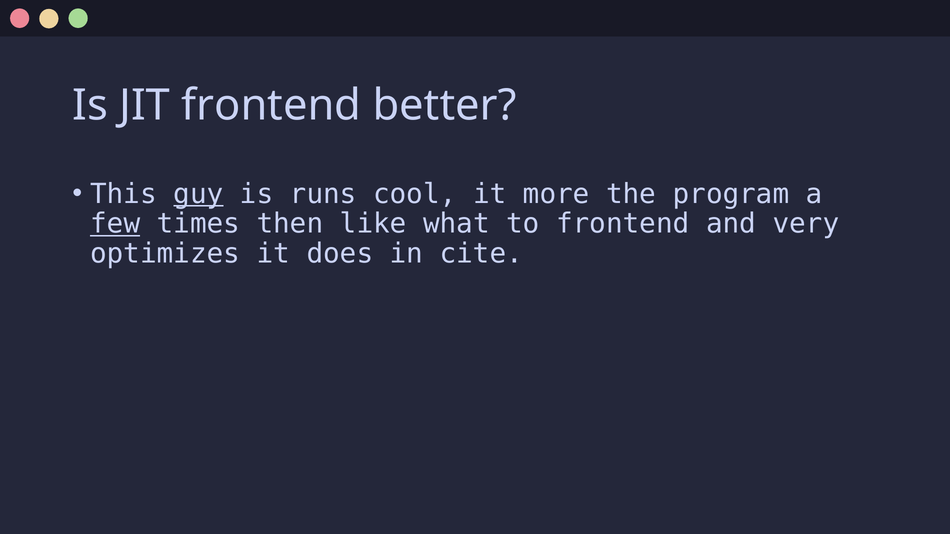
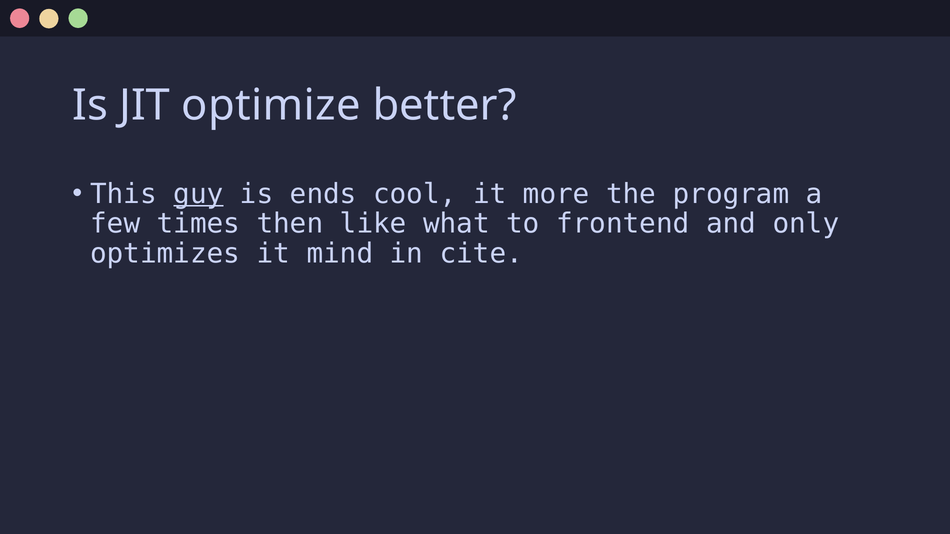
JIT frontend: frontend -> optimize
runs: runs -> ends
few underline: present -> none
very: very -> only
does: does -> mind
